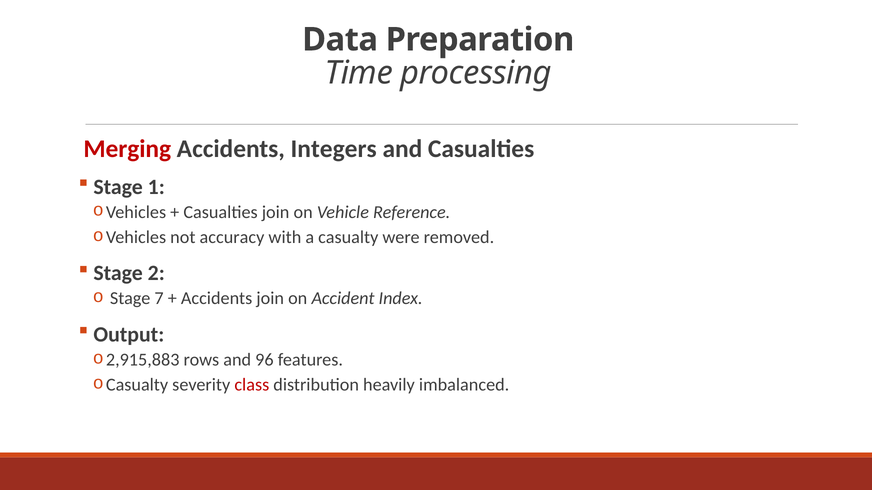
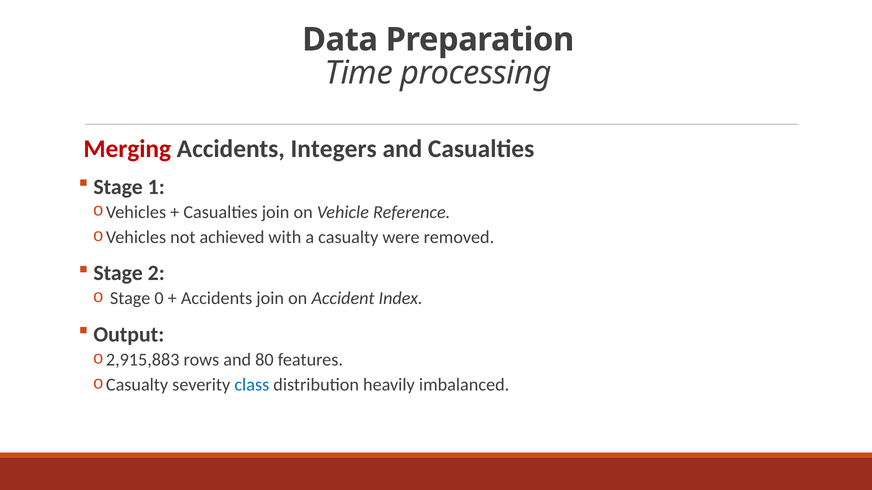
accuracy: accuracy -> achieved
7: 7 -> 0
96: 96 -> 80
class colour: red -> blue
